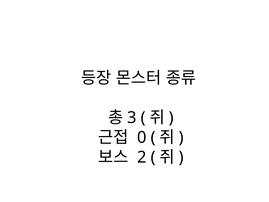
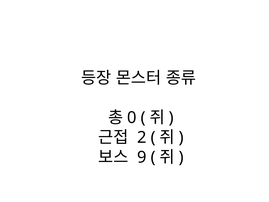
3: 3 -> 0
0: 0 -> 2
2: 2 -> 9
